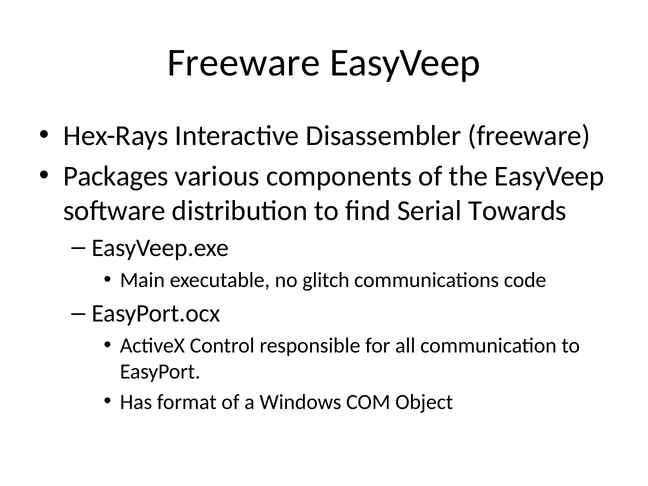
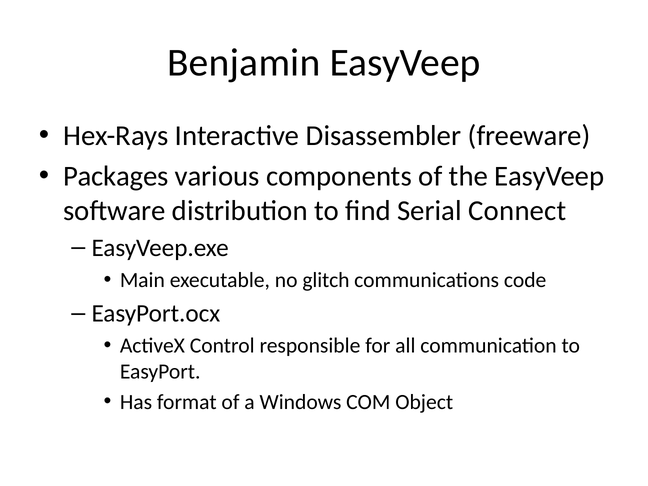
Freeware at (244, 63): Freeware -> Benjamin
Towards: Towards -> Connect
